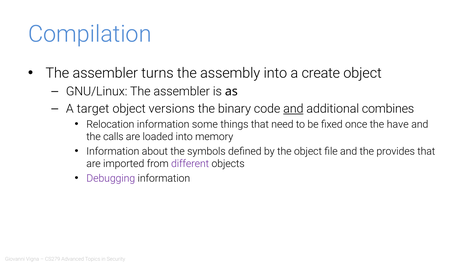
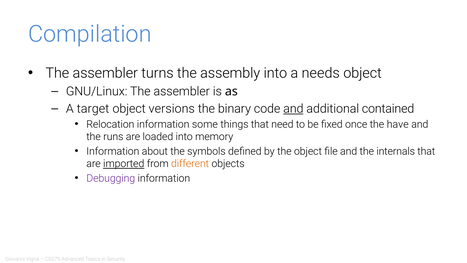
create: create -> needs
combines: combines -> contained
calls: calls -> runs
provides: provides -> internals
imported underline: none -> present
different colour: purple -> orange
